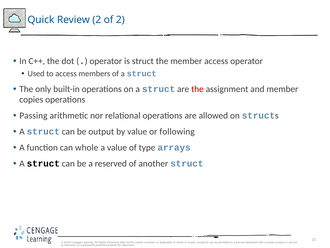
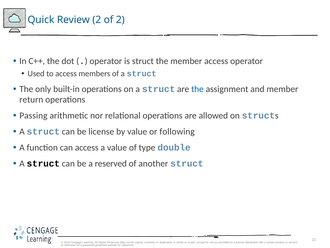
the at (197, 89) colour: red -> blue
copies: copies -> return
be output: output -> license
can whole: whole -> access
arrays: arrays -> double
